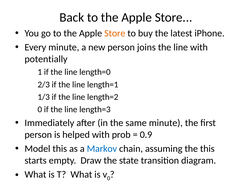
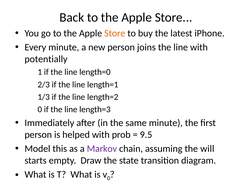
0.9: 0.9 -> 9.5
Markov colour: blue -> purple
the this: this -> will
